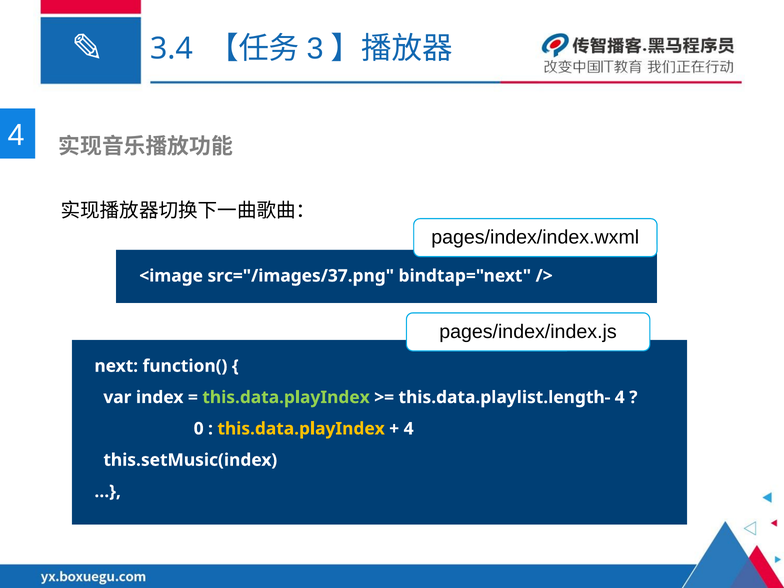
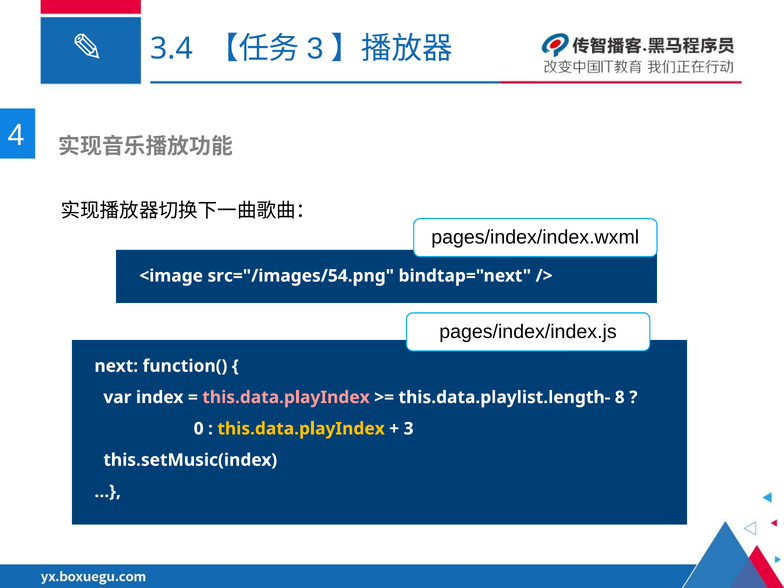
src="/images/37.png: src="/images/37.png -> src="/images/54.png
this.data.playIndex at (286, 397) colour: light green -> pink
this.data.playlist.length- 4: 4 -> 8
4 at (409, 429): 4 -> 3
